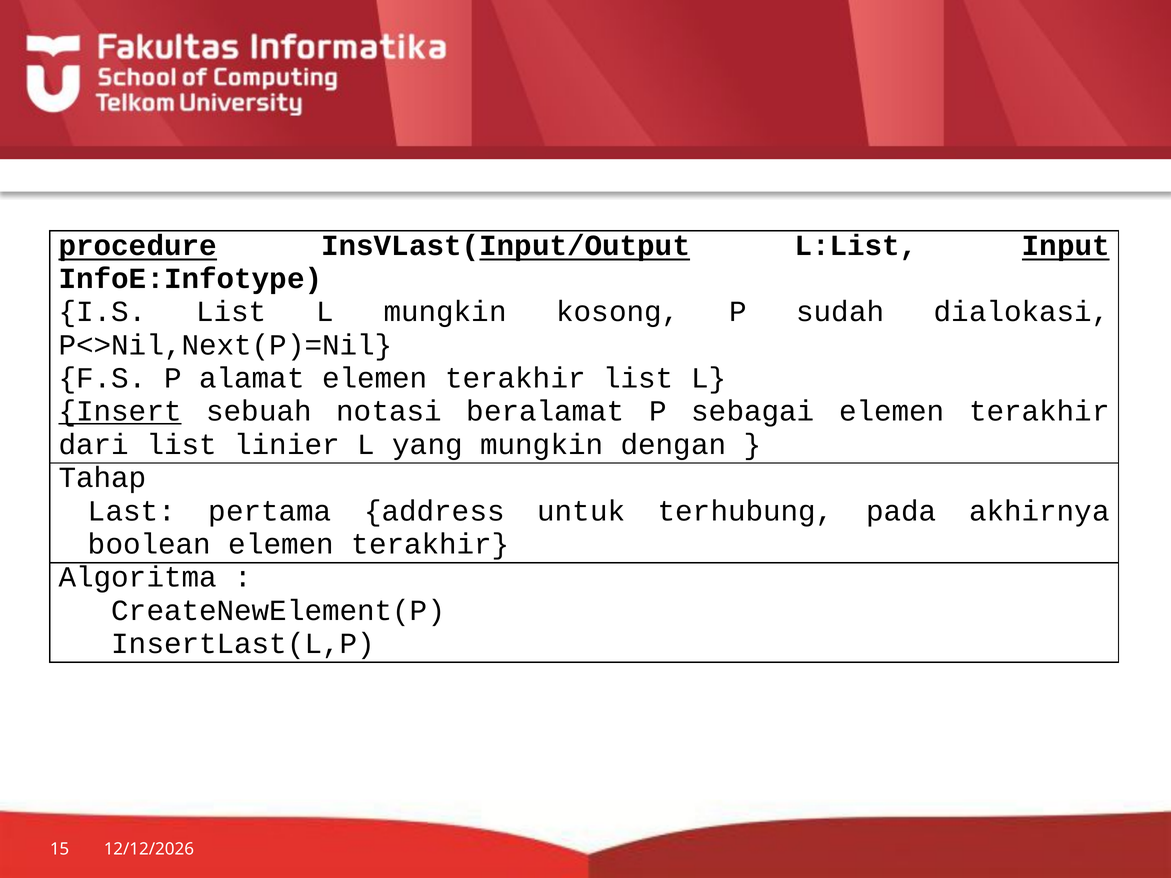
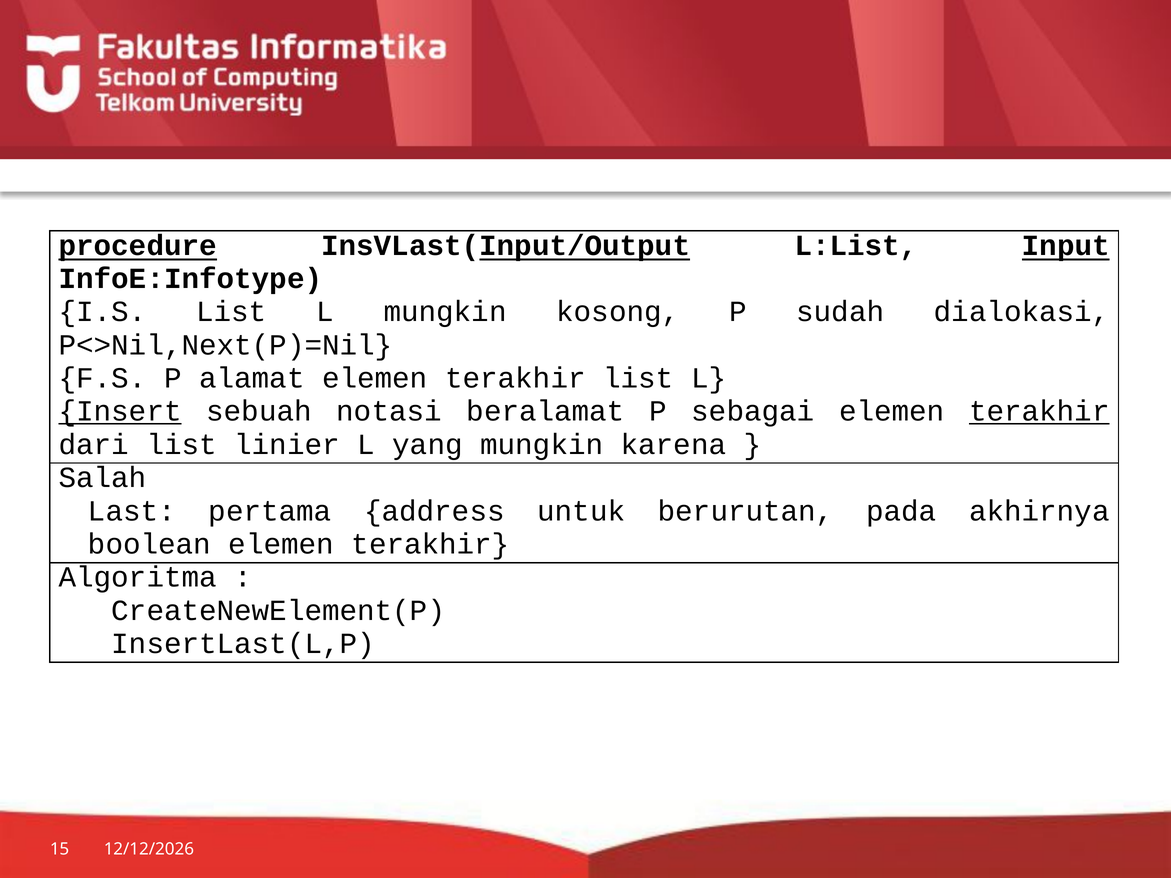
terakhir at (1039, 411) underline: none -> present
dengan: dengan -> karena
Tahap: Tahap -> Salah
terhubung: terhubung -> berurutan
